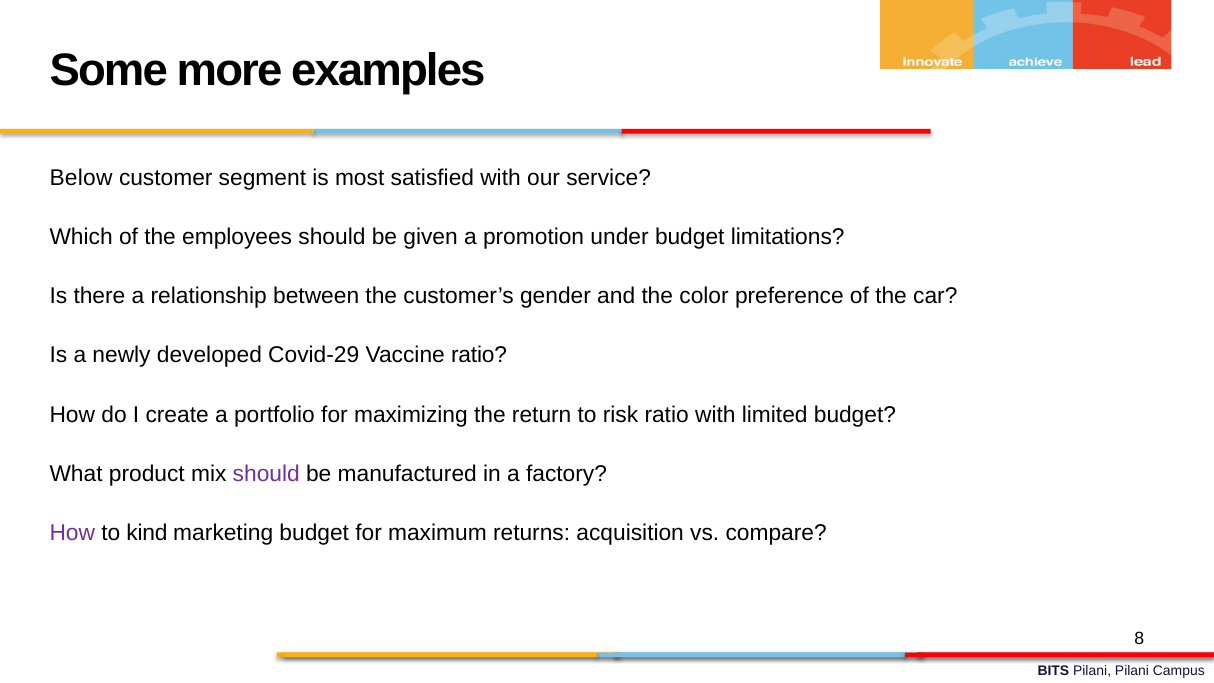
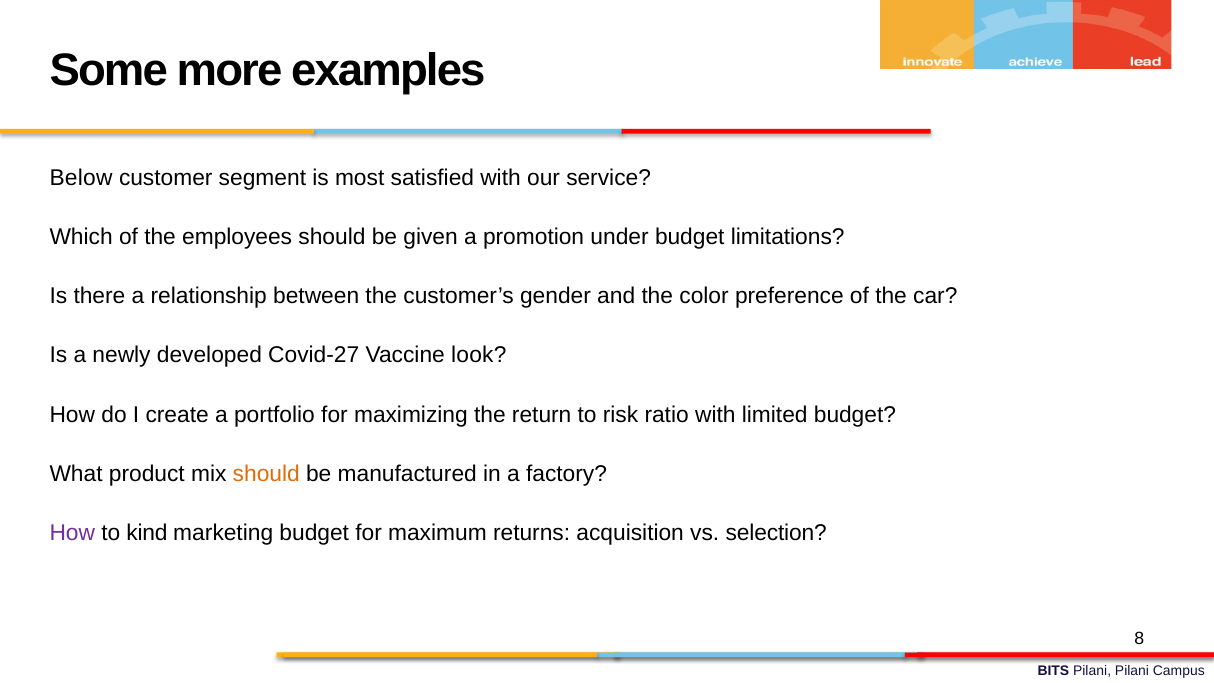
Covid-29: Covid-29 -> Covid-27
Vaccine ratio: ratio -> look
should at (266, 474) colour: purple -> orange
compare: compare -> selection
